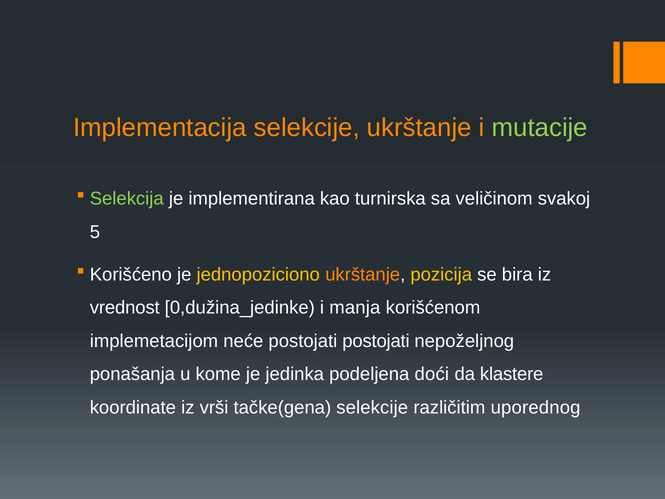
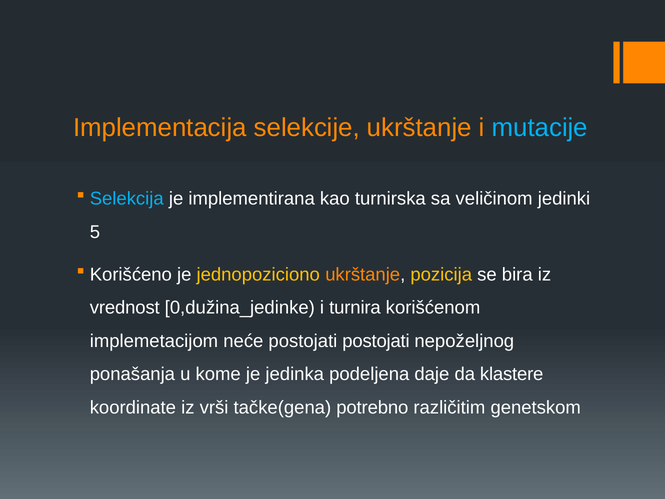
mutacije colour: light green -> light blue
Selekcija colour: light green -> light blue
svakoj: svakoj -> jedinki
manja: manja -> turnira
doći: doći -> daje
tačke(gena selekcije: selekcije -> potrebno
uporednog: uporednog -> genetskom
